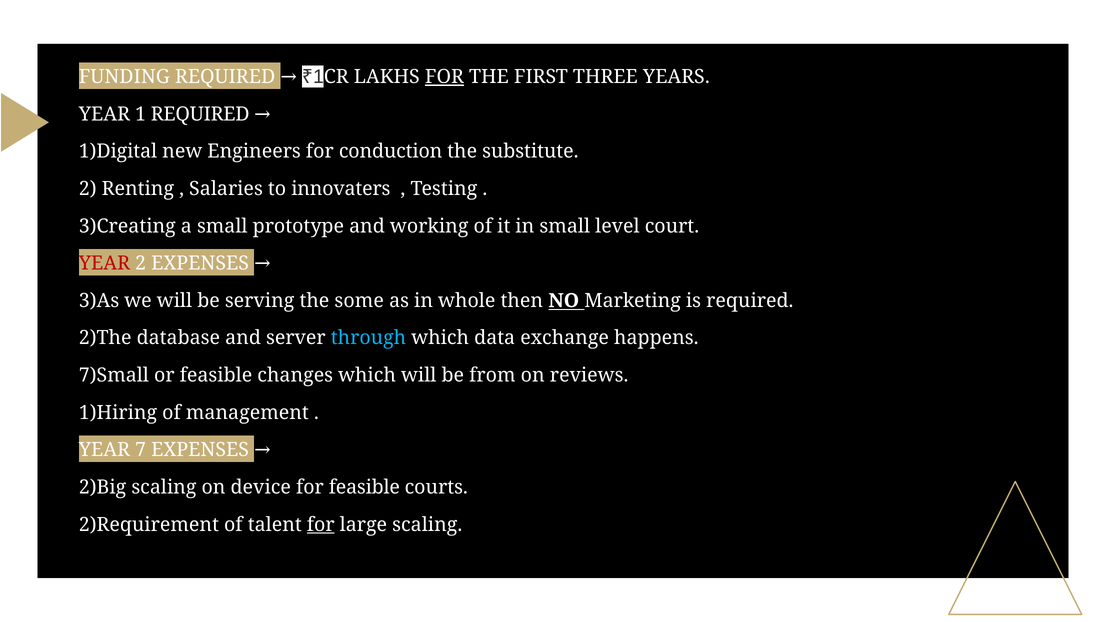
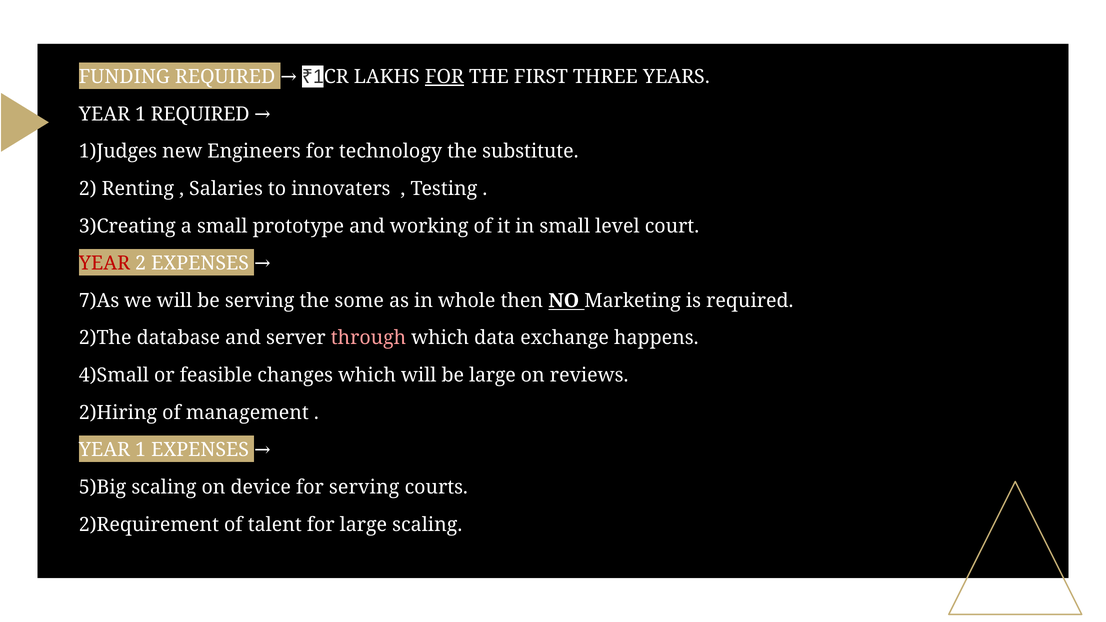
1)Digital: 1)Digital -> 1)Judges
conduction: conduction -> technology
3)As: 3)As -> 7)As
through colour: light blue -> pink
7)Small: 7)Small -> 4)Small
be from: from -> large
1)Hiring: 1)Hiring -> 2)Hiring
7 at (141, 450): 7 -> 1
2)Big: 2)Big -> 5)Big
for feasible: feasible -> serving
for at (321, 525) underline: present -> none
